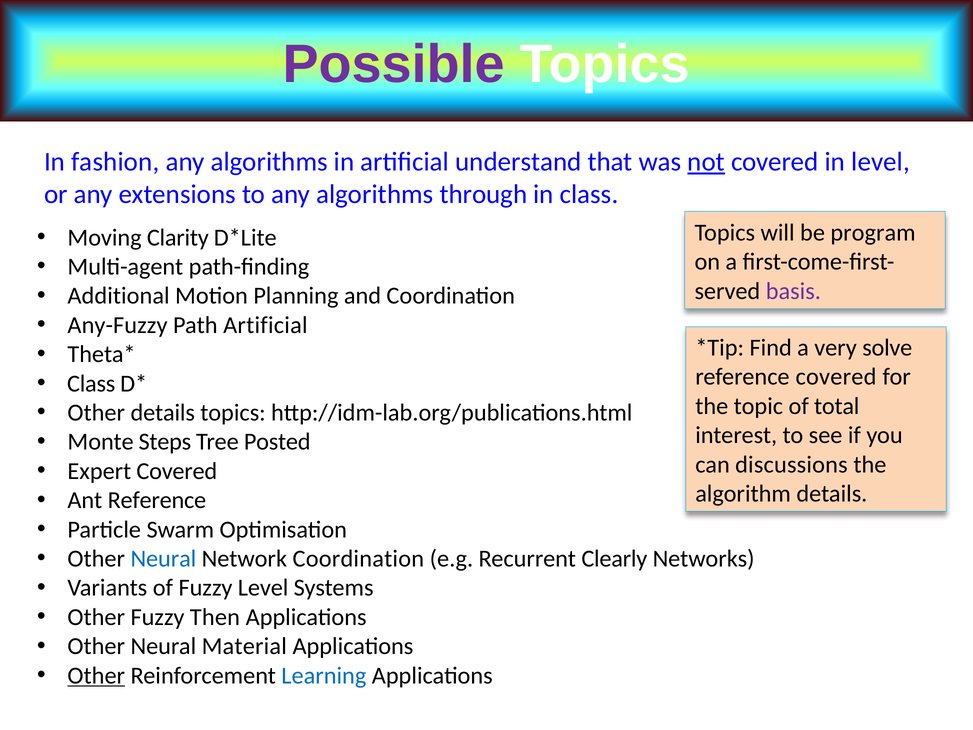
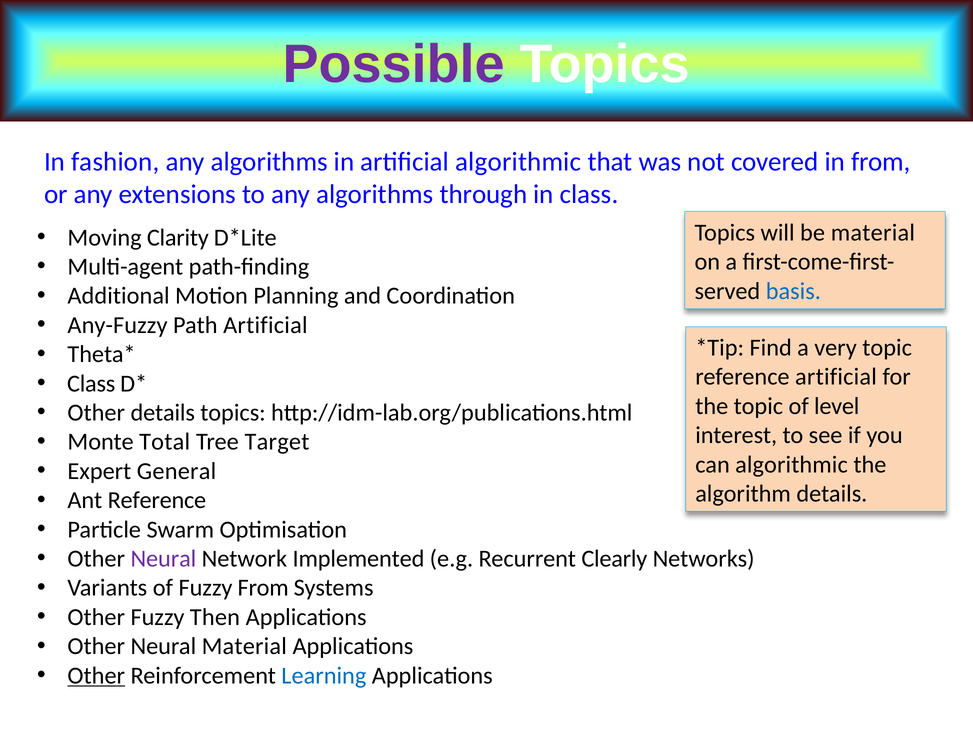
artificial understand: understand -> algorithmic
not underline: present -> none
in level: level -> from
be program: program -> material
basis colour: purple -> blue
very solve: solve -> topic
reference covered: covered -> artificial
total: total -> level
Steps: Steps -> Total
Posted: Posted -> Target
can discussions: discussions -> algorithmic
Expert Covered: Covered -> General
Neural at (163, 559) colour: blue -> purple
Network Coordination: Coordination -> Implemented
Fuzzy Level: Level -> From
